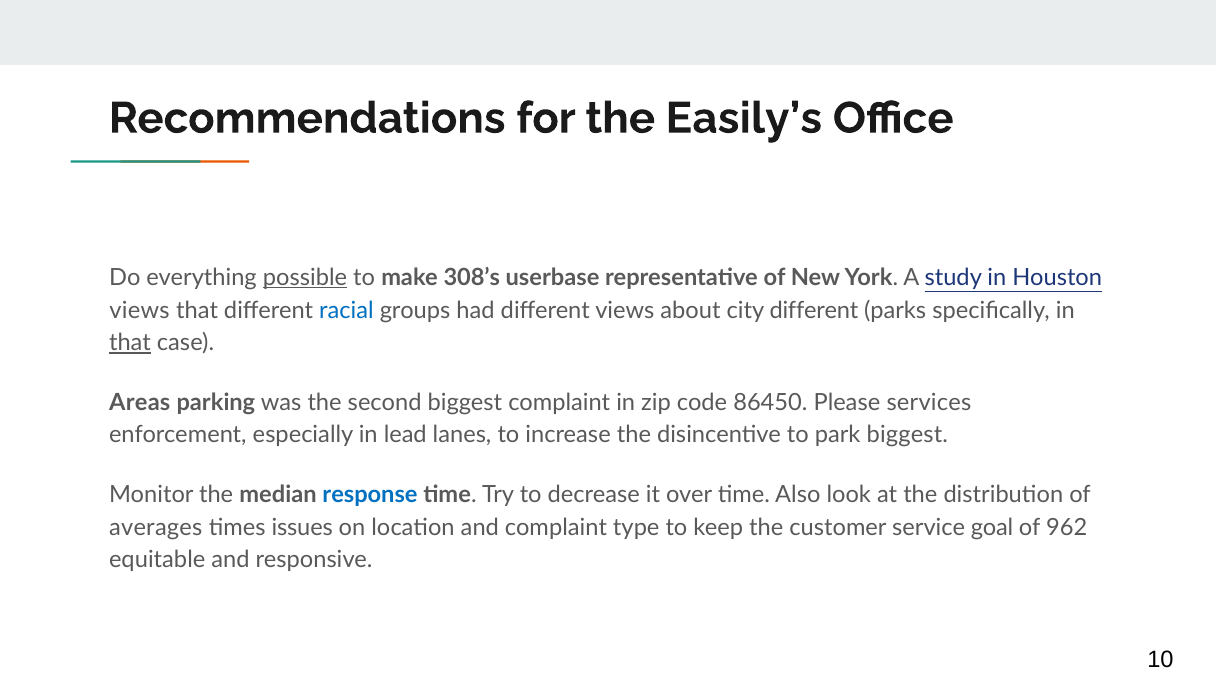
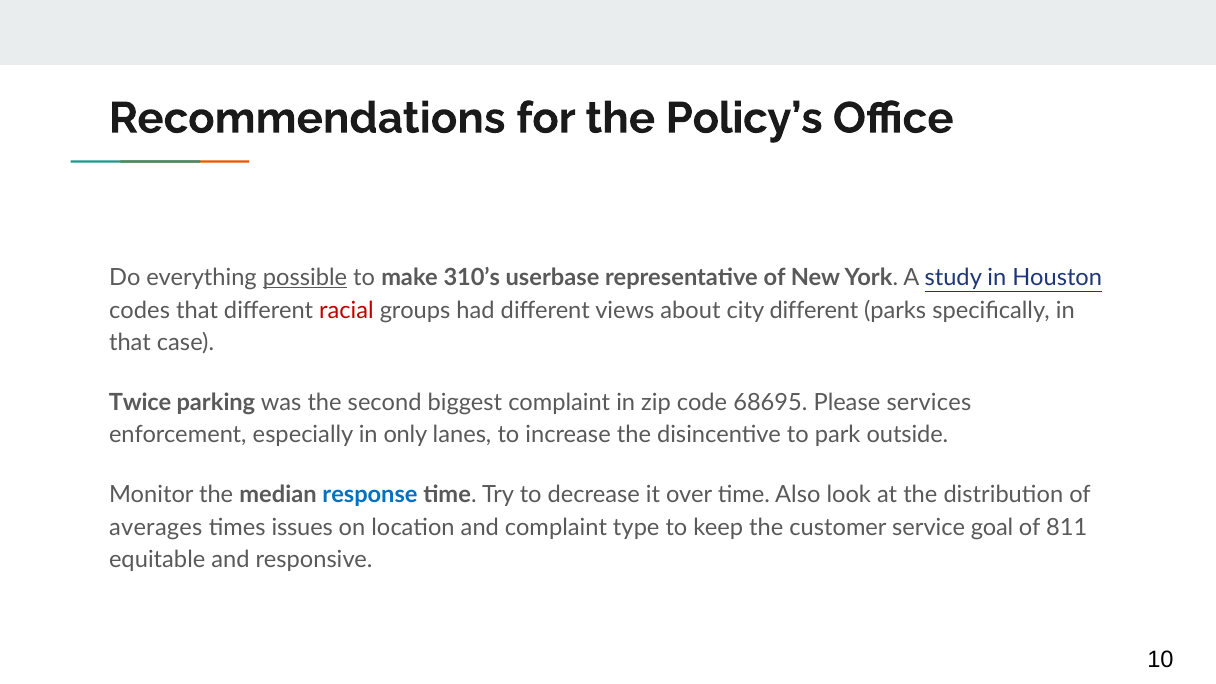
Easily’s: Easily’s -> Policy’s
308’s: 308’s -> 310’s
views at (139, 310): views -> codes
racial colour: blue -> red
that at (130, 343) underline: present -> none
Areas: Areas -> Twice
86450: 86450 -> 68695
lead: lead -> only
park biggest: biggest -> outside
962: 962 -> 811
